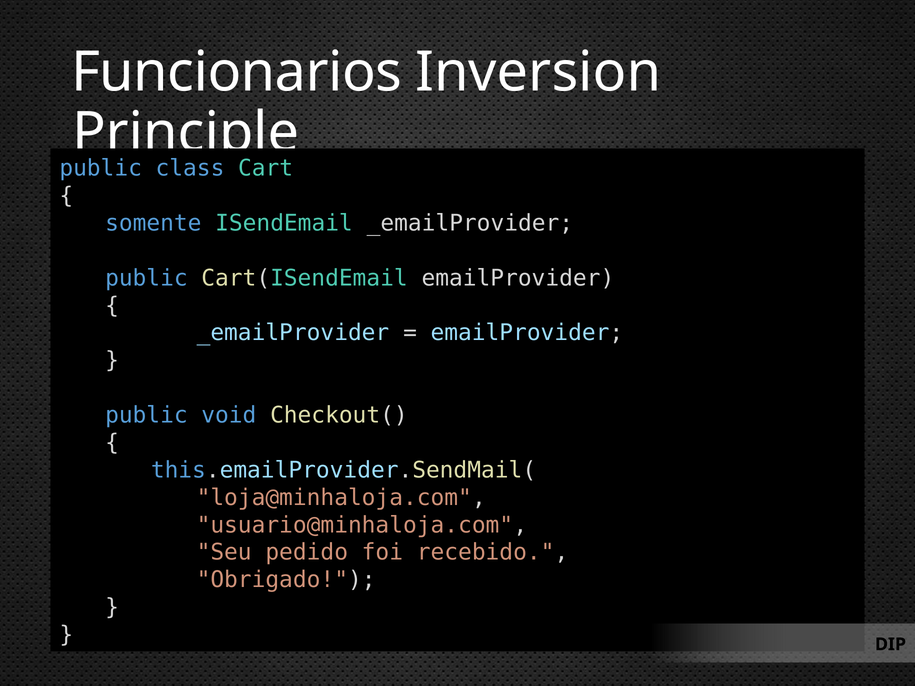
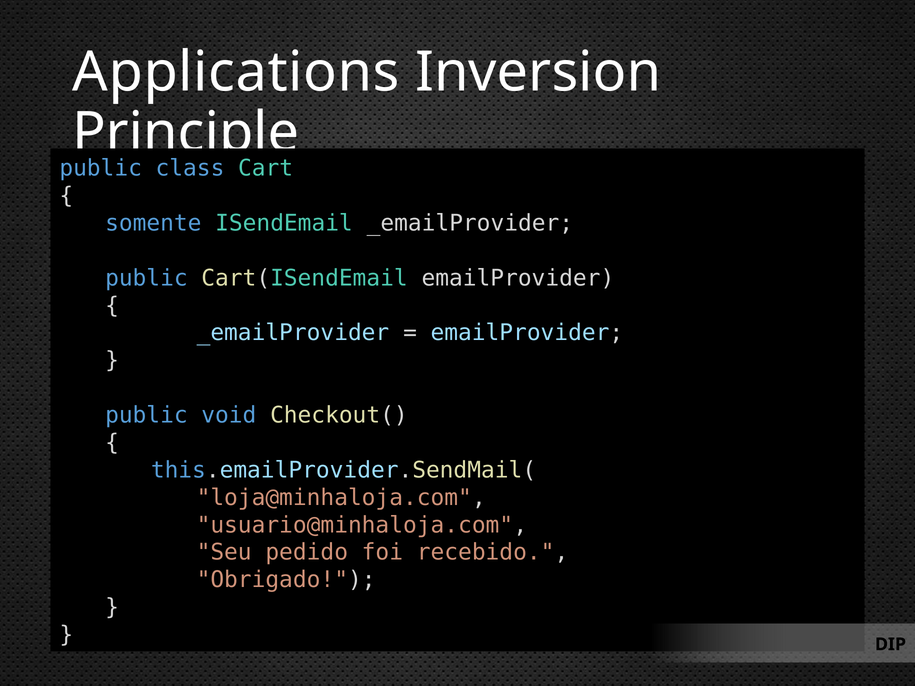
Funcionarios: Funcionarios -> Applications
